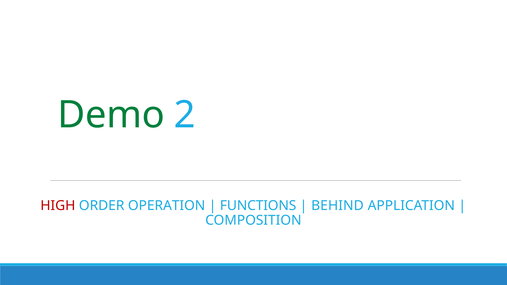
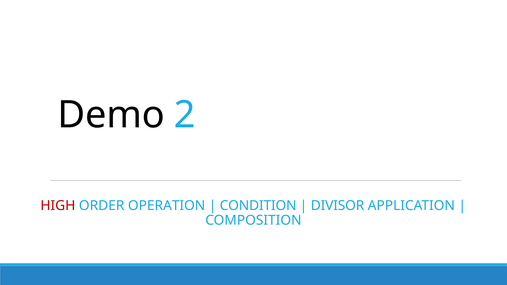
Demo colour: green -> black
FUNCTIONS: FUNCTIONS -> CONDITION
BEHIND: BEHIND -> DIVISOR
